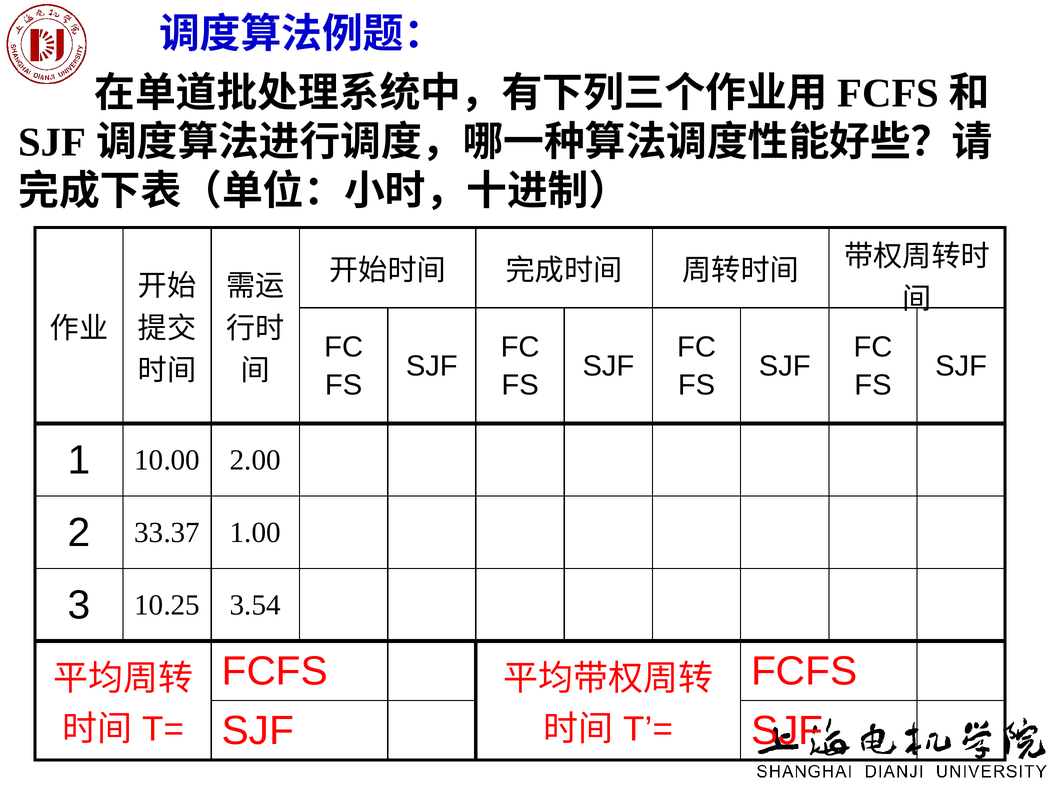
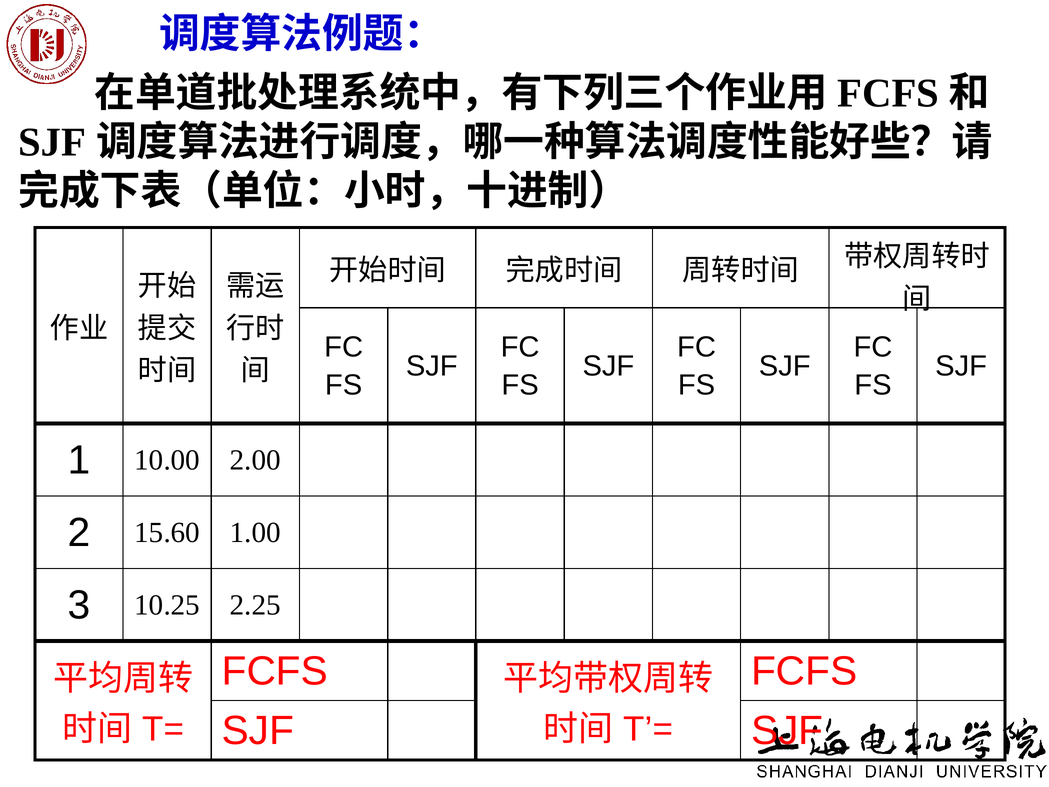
33.37: 33.37 -> 15.60
3.54: 3.54 -> 2.25
